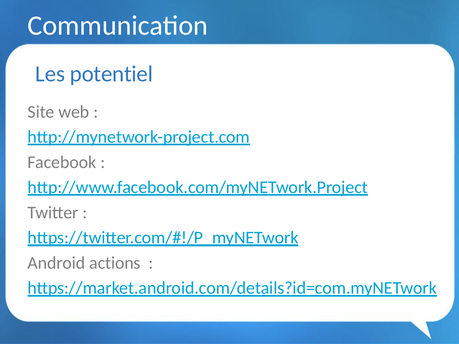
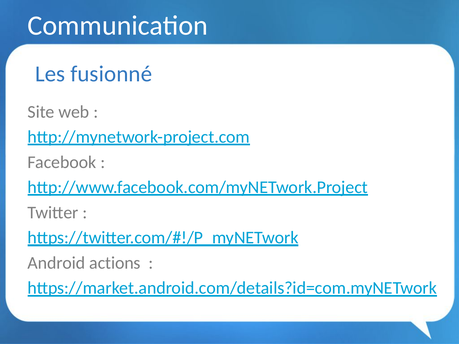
potentiel: potentiel -> fusionné
